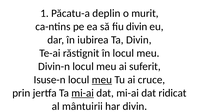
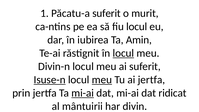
Păcatu-a deplin: deplin -> suferit
fiu divin: divin -> locul
Ta Divin: Divin -> Amin
locul at (123, 53) underline: none -> present
Isuse-n underline: none -> present
ai cruce: cruce -> jertfa
